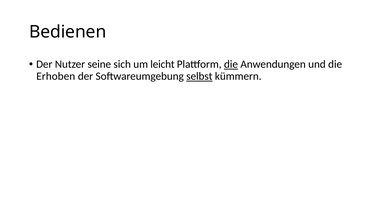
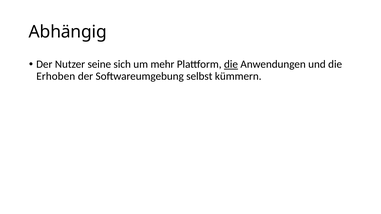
Bedienen: Bedienen -> Abhängig
leicht: leicht -> mehr
selbst underline: present -> none
